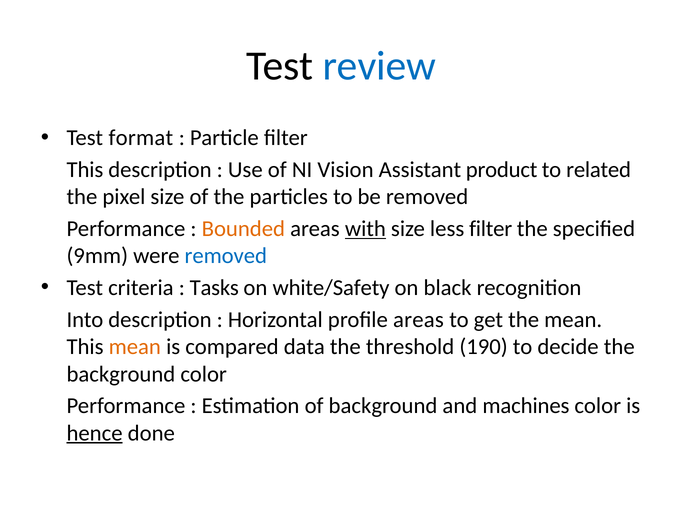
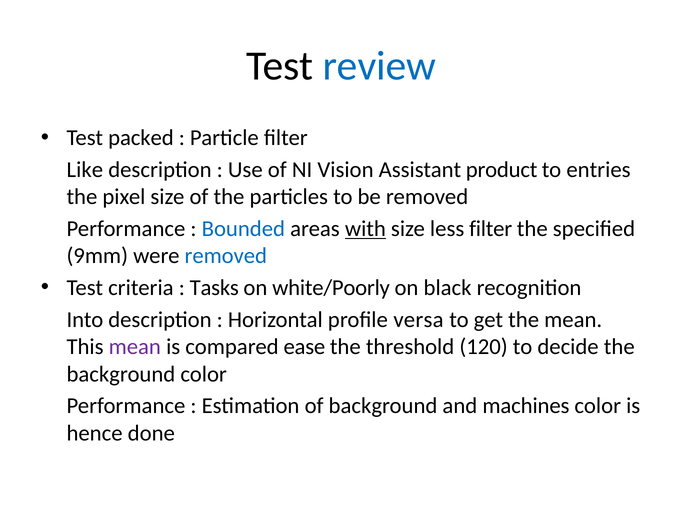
format: format -> packed
This at (85, 170): This -> Like
related: related -> entries
Bounded colour: orange -> blue
white/Safety: white/Safety -> white/Poorly
profile areas: areas -> versa
mean at (135, 347) colour: orange -> purple
data: data -> ease
190: 190 -> 120
hence underline: present -> none
